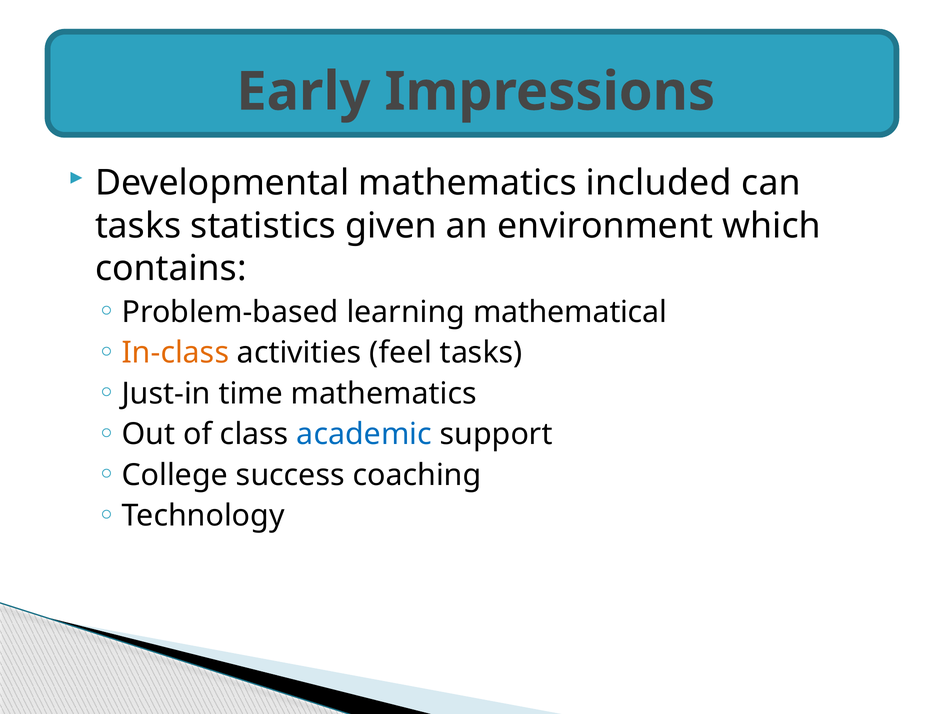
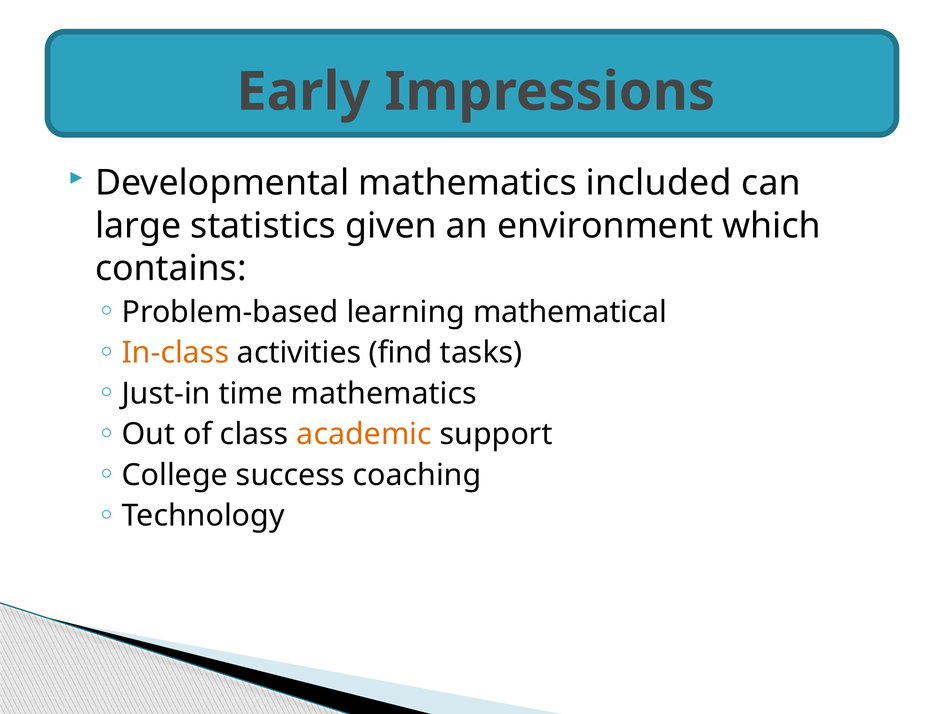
tasks at (138, 226): tasks -> large
feel: feel -> find
academic colour: blue -> orange
